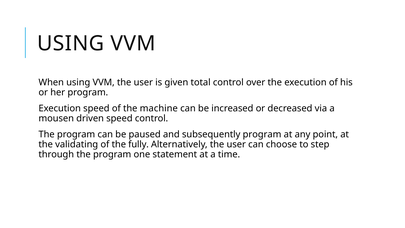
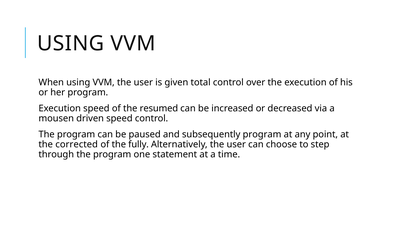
machine: machine -> resumed
validating: validating -> corrected
